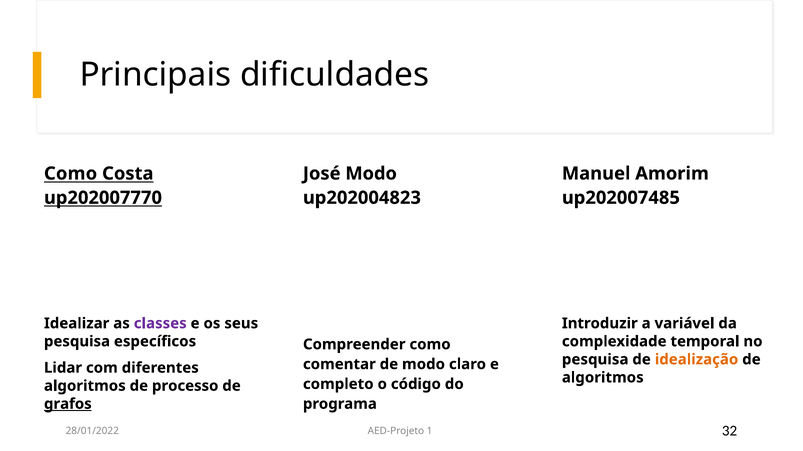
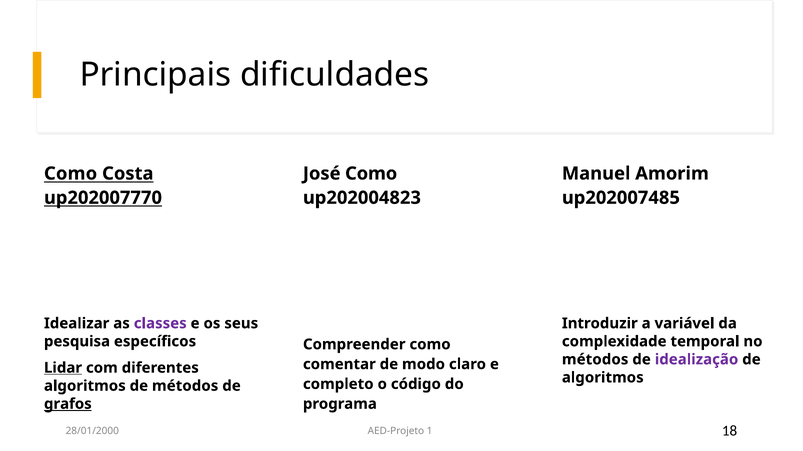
José Modo: Modo -> Como
pesquisa at (595, 360): pesquisa -> métodos
idealização colour: orange -> purple
Lidar underline: none -> present
de processo: processo -> métodos
28/01/2022: 28/01/2022 -> 28/01/2000
32: 32 -> 18
